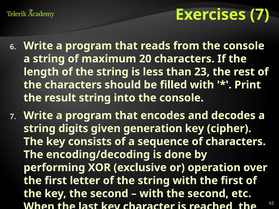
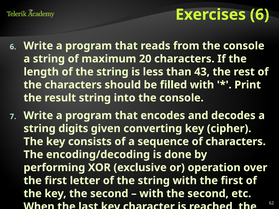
Exercises 7: 7 -> 6
23: 23 -> 43
generation: generation -> converting
